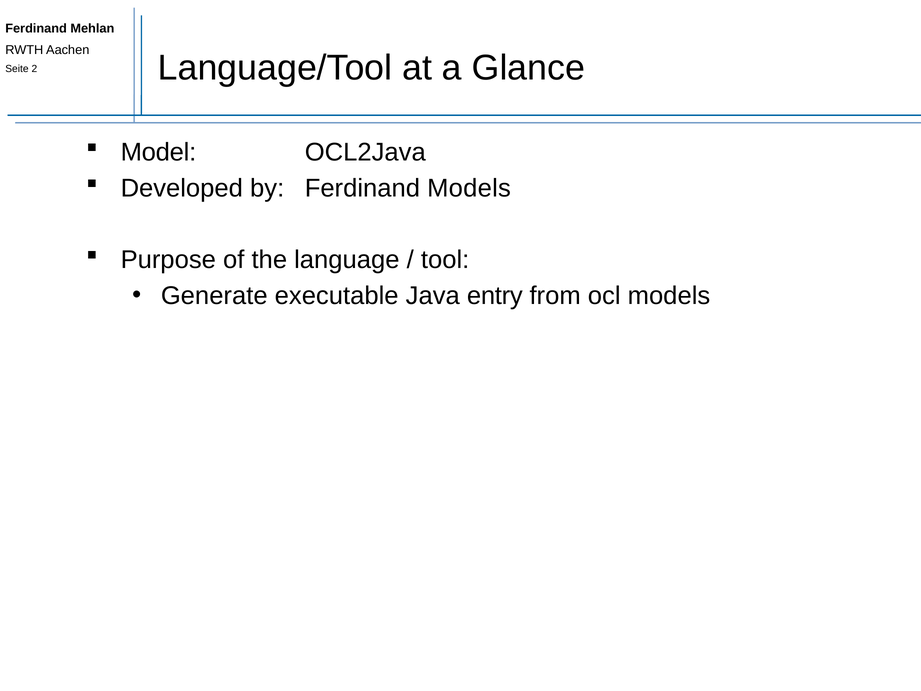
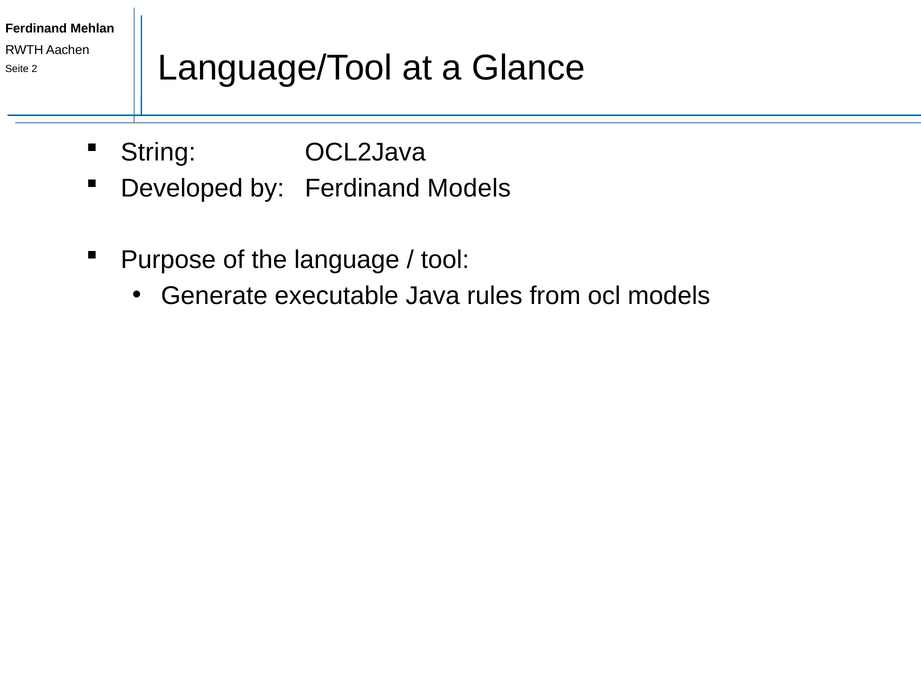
Model: Model -> String
entry: entry -> rules
